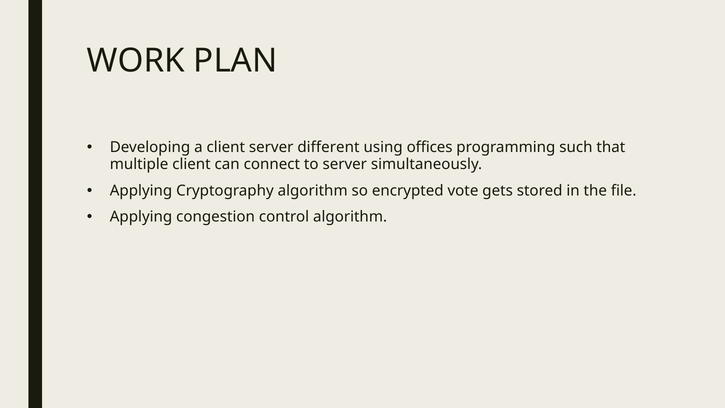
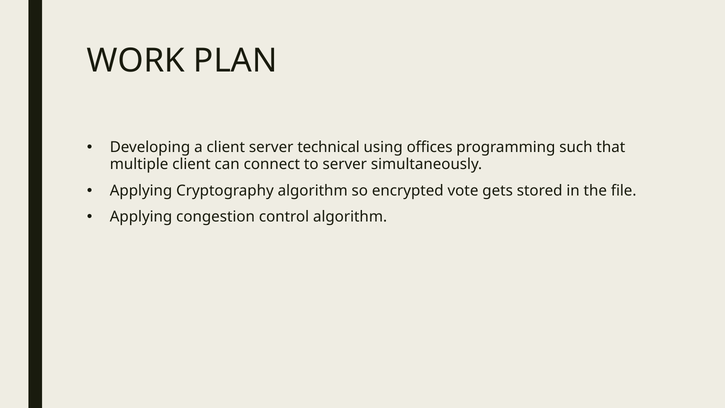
different: different -> technical
